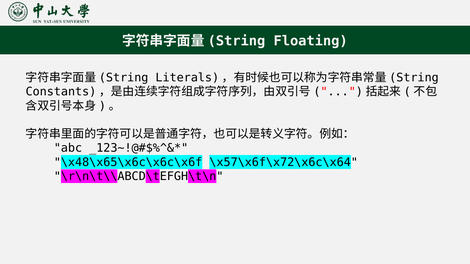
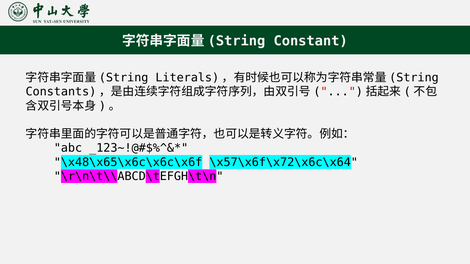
Floating: Floating -> Constant
